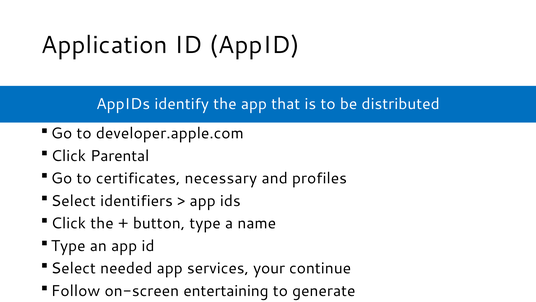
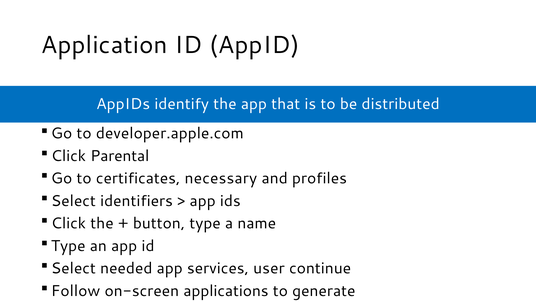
your: your -> user
entertaining: entertaining -> applications
